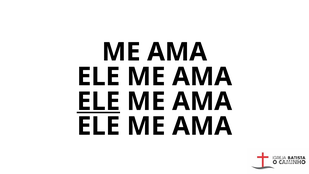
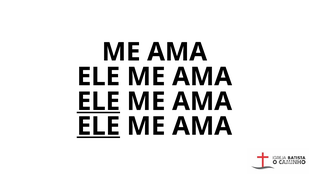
ELE at (98, 126) underline: none -> present
